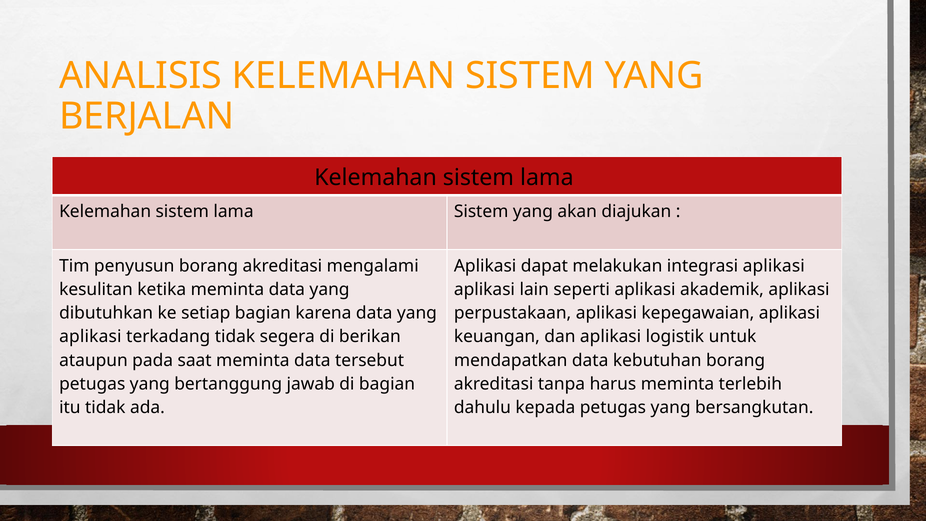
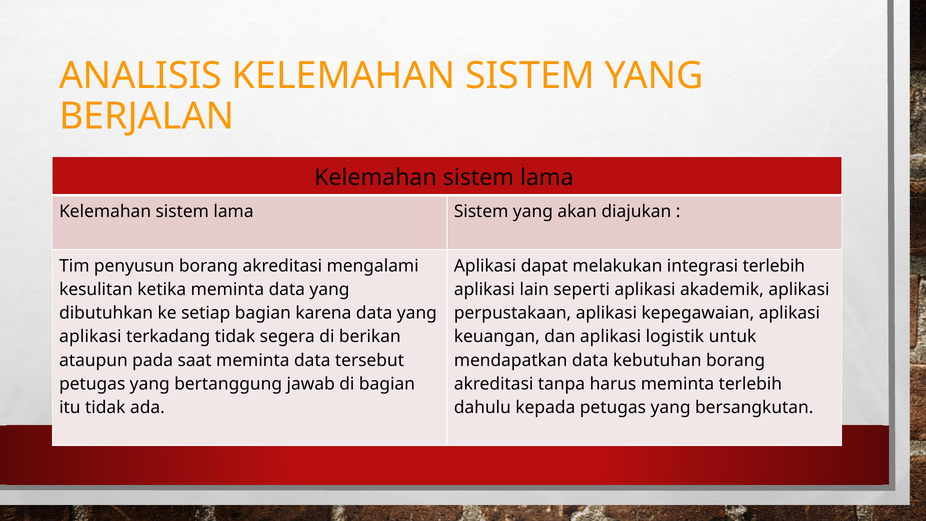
integrasi aplikasi: aplikasi -> terlebih
